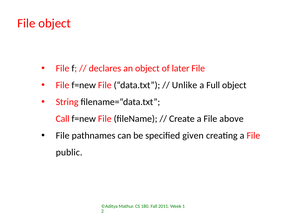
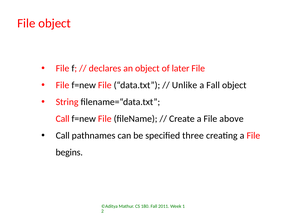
a Full: Full -> Fall
File at (63, 136): File -> Call
given: given -> three
public: public -> begins
